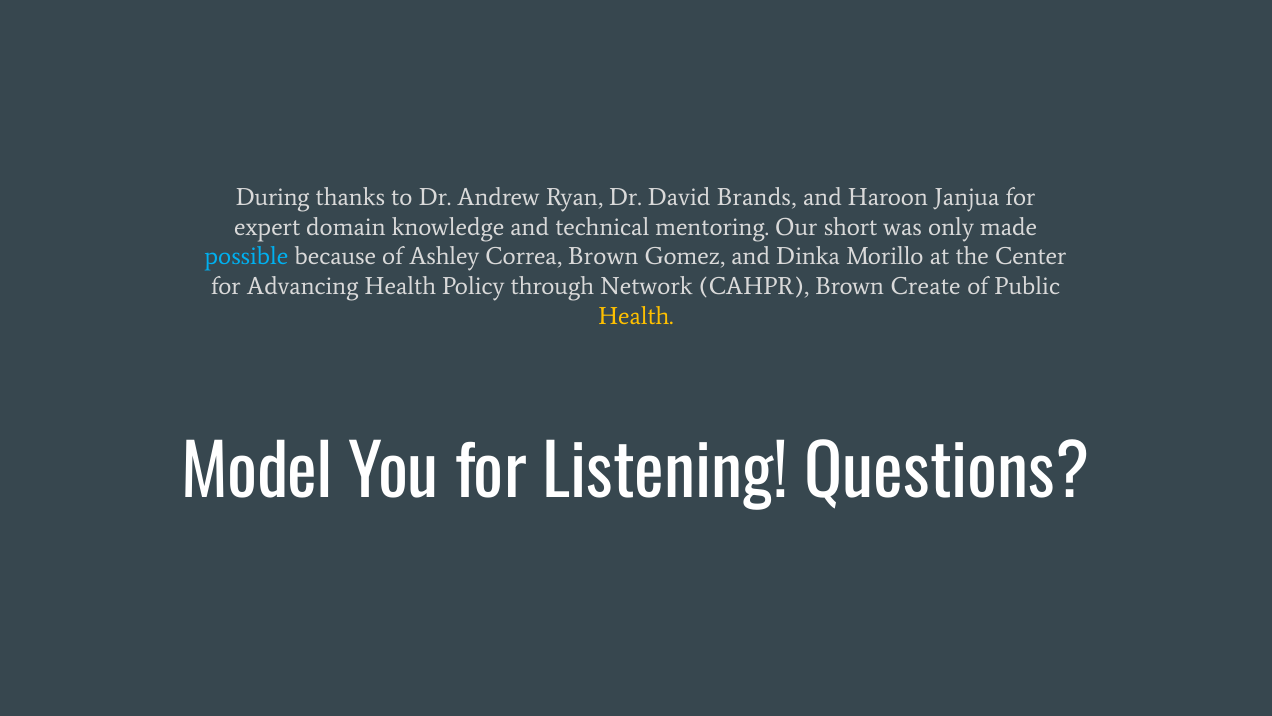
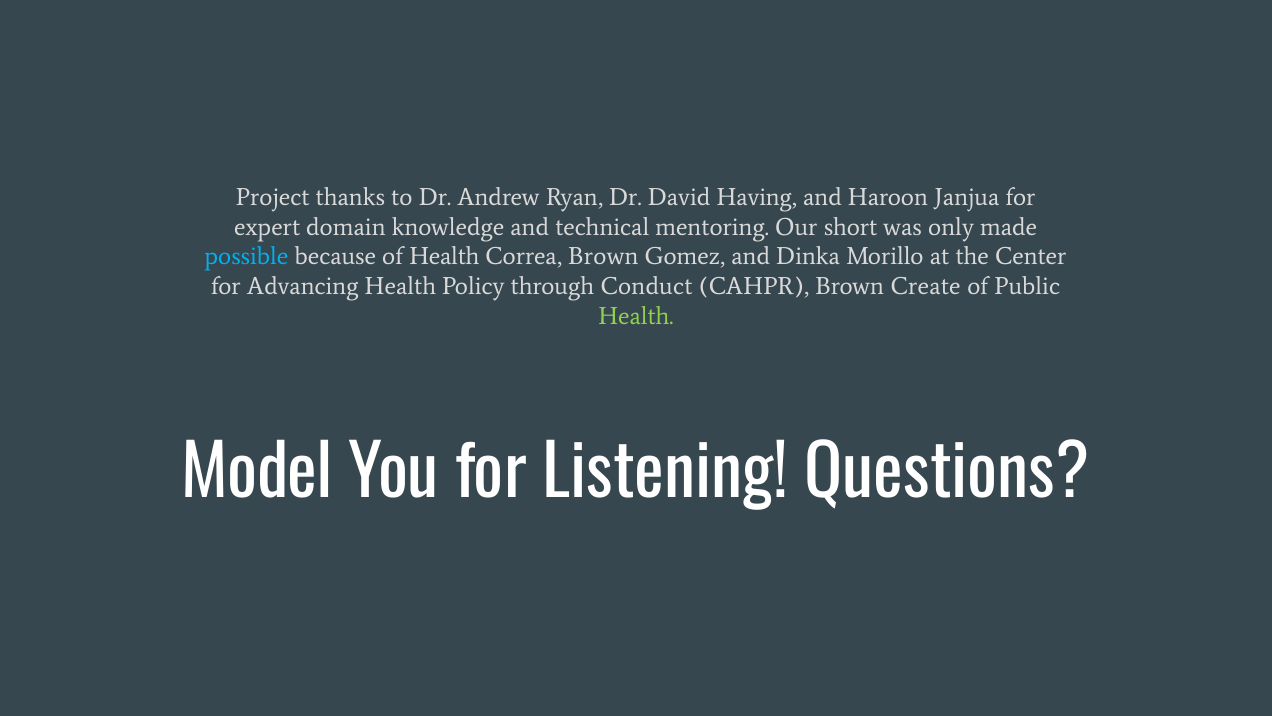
During: During -> Project
Brands: Brands -> Having
of Ashley: Ashley -> Health
Network: Network -> Conduct
Health at (636, 316) colour: yellow -> light green
